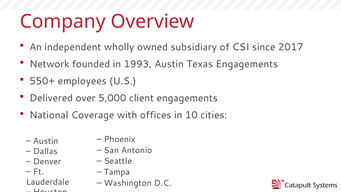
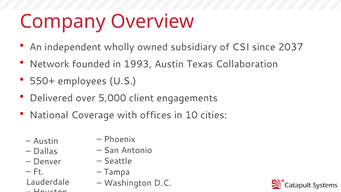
2017: 2017 -> 2037
Texas Engagements: Engagements -> Collaboration
